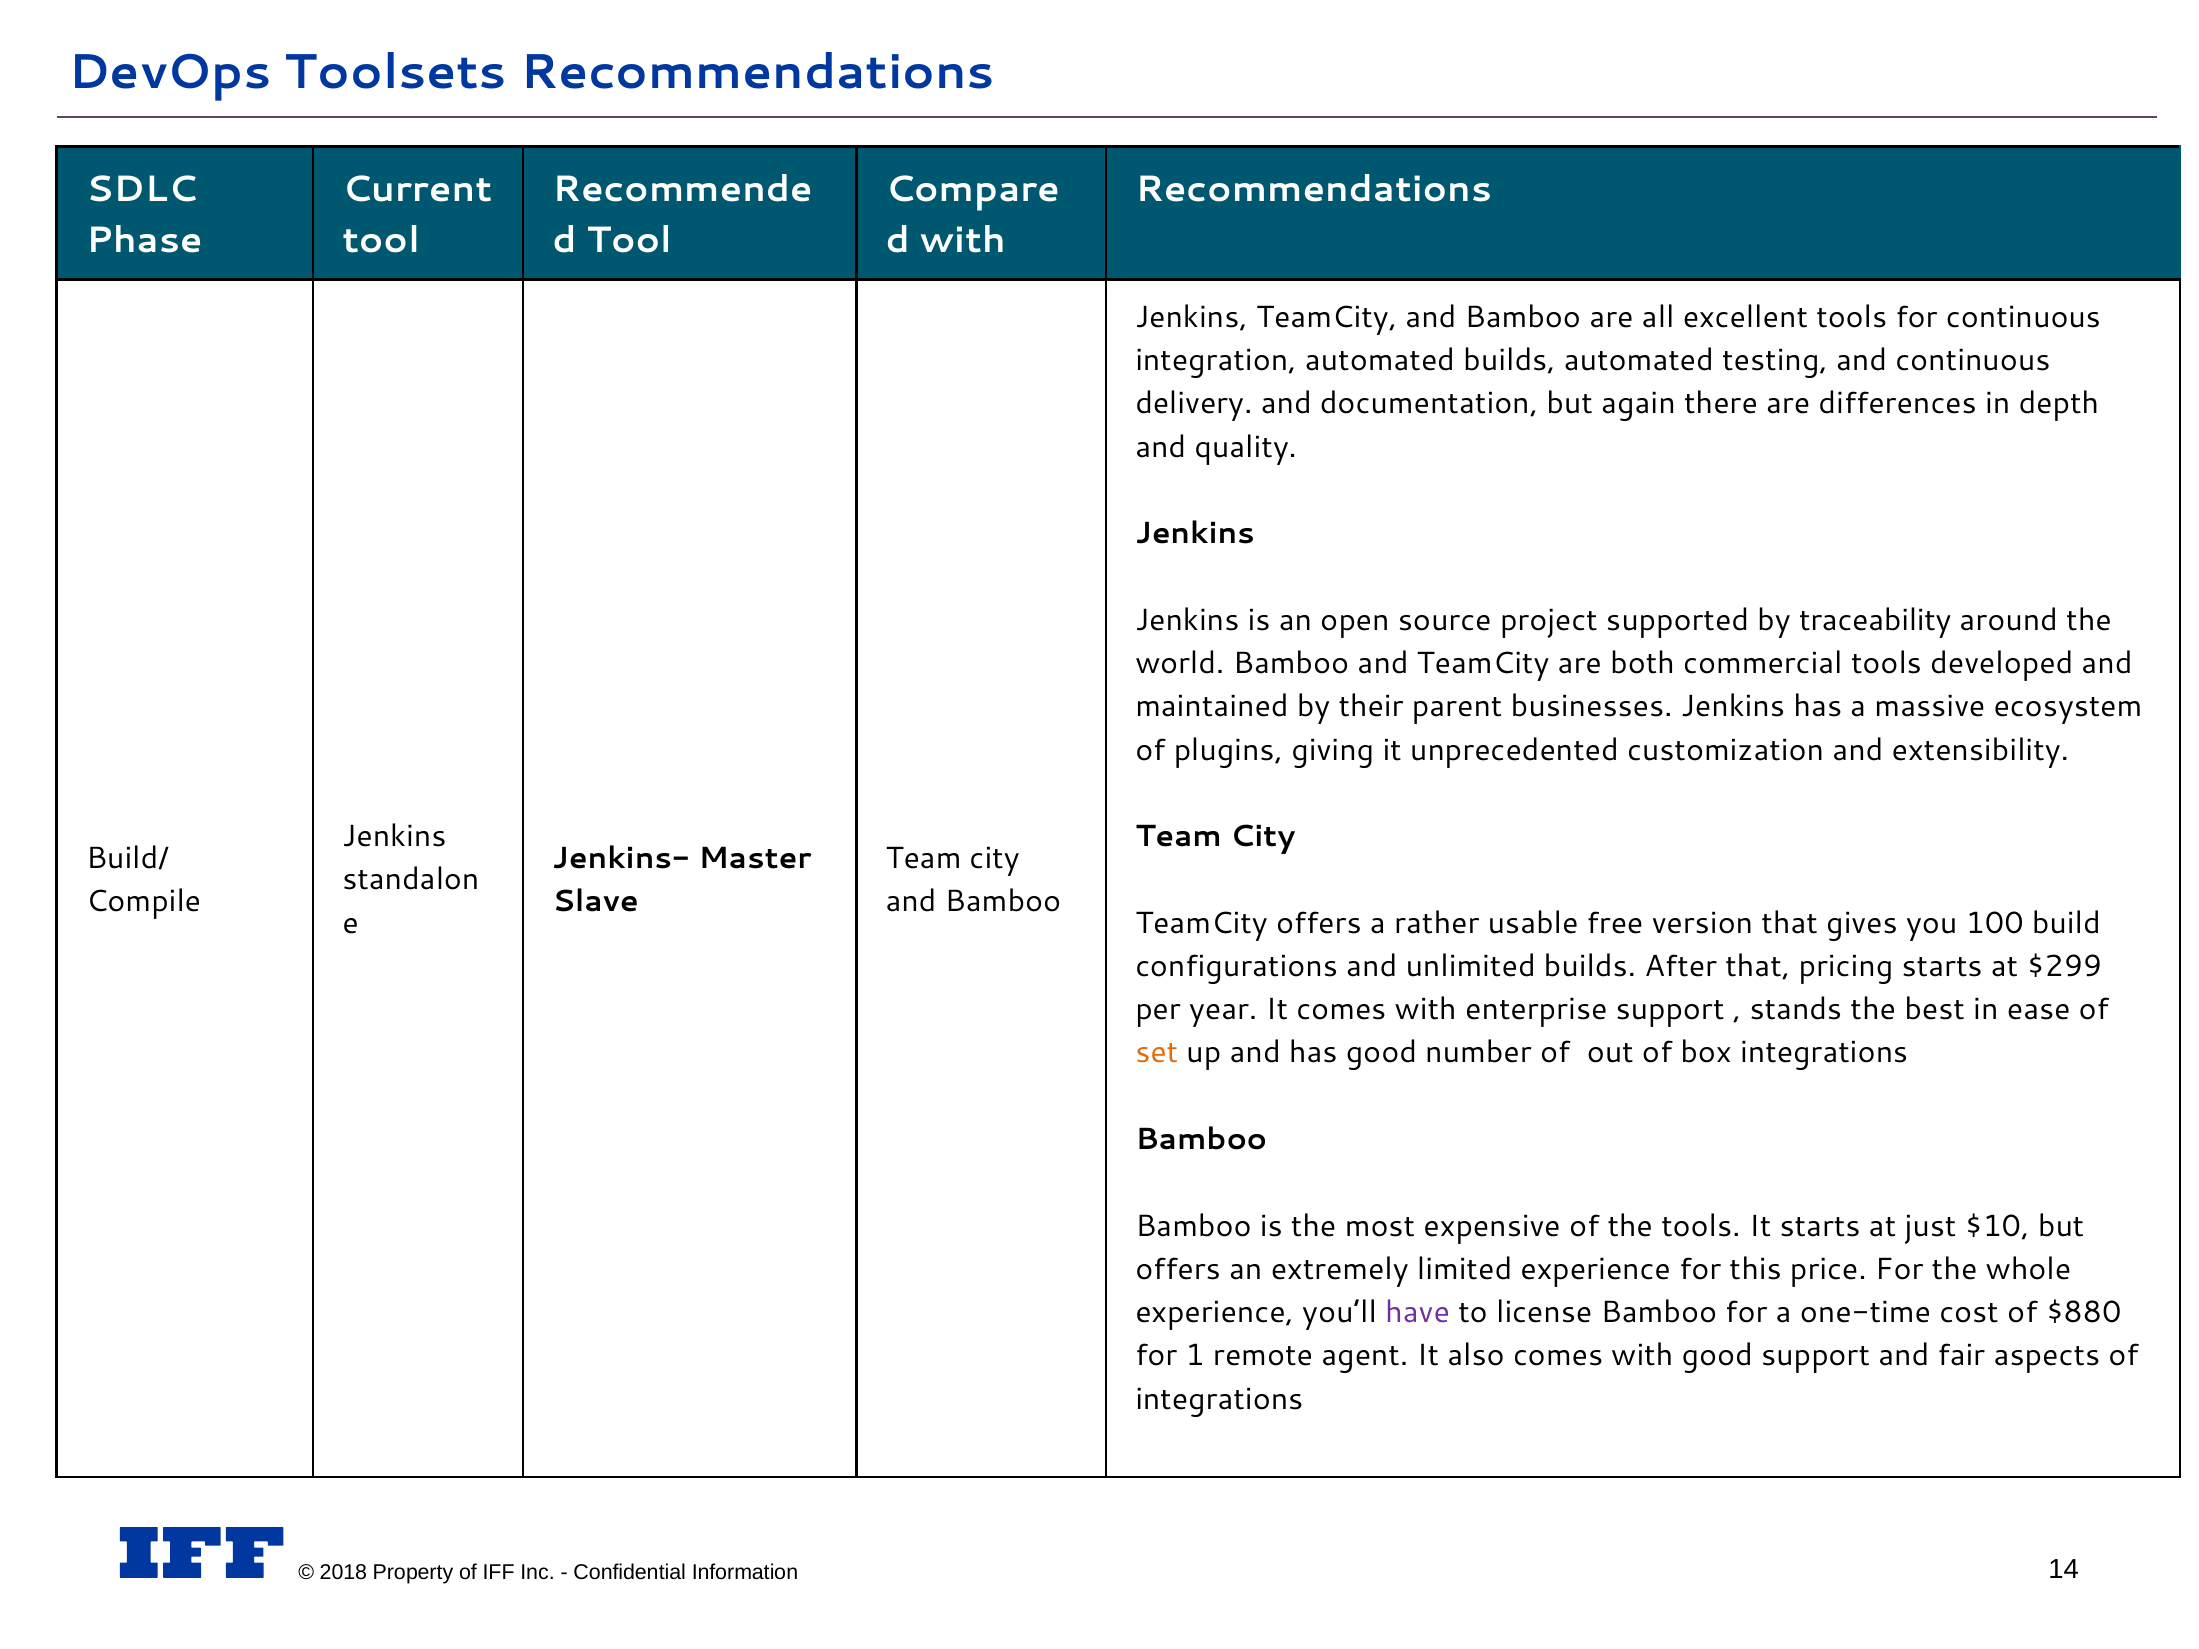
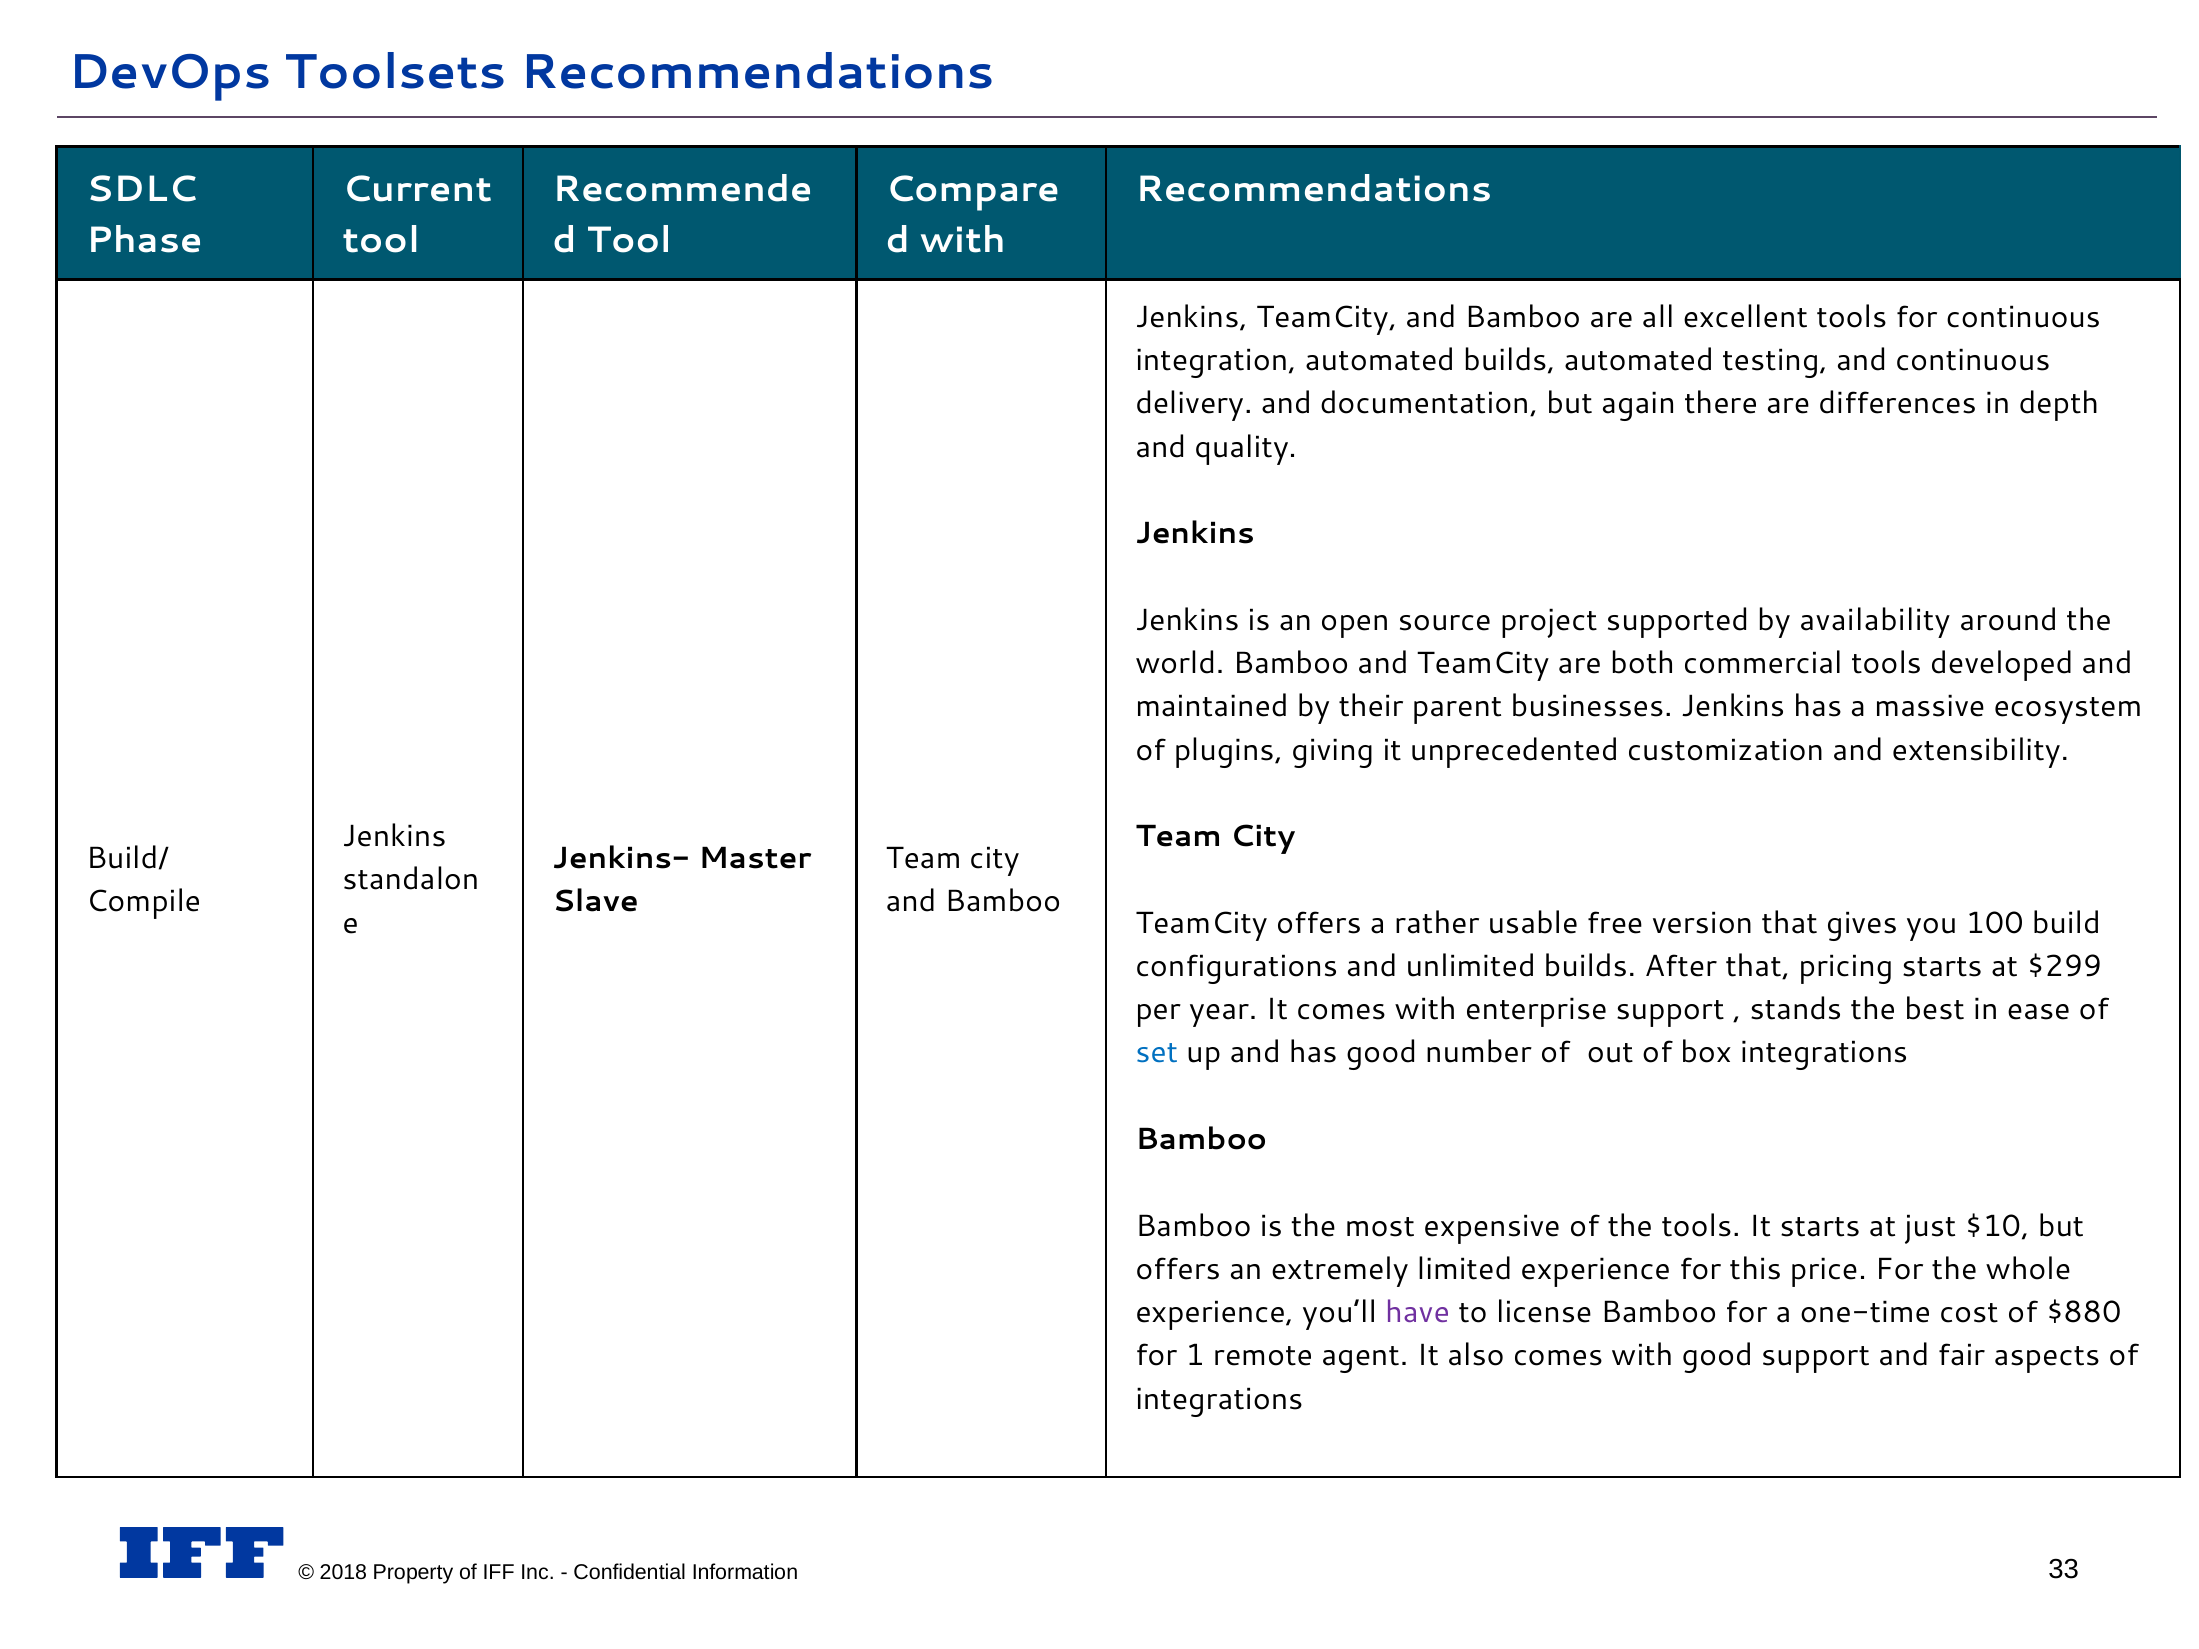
traceability: traceability -> availability
set colour: orange -> blue
14: 14 -> 33
